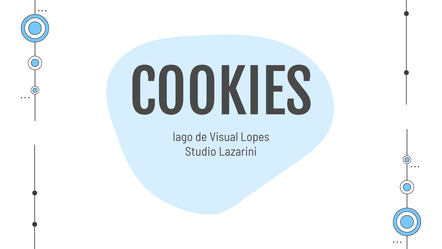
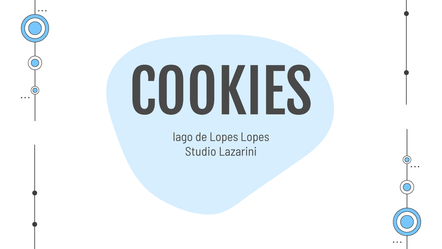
de Visual: Visual -> Lopes
